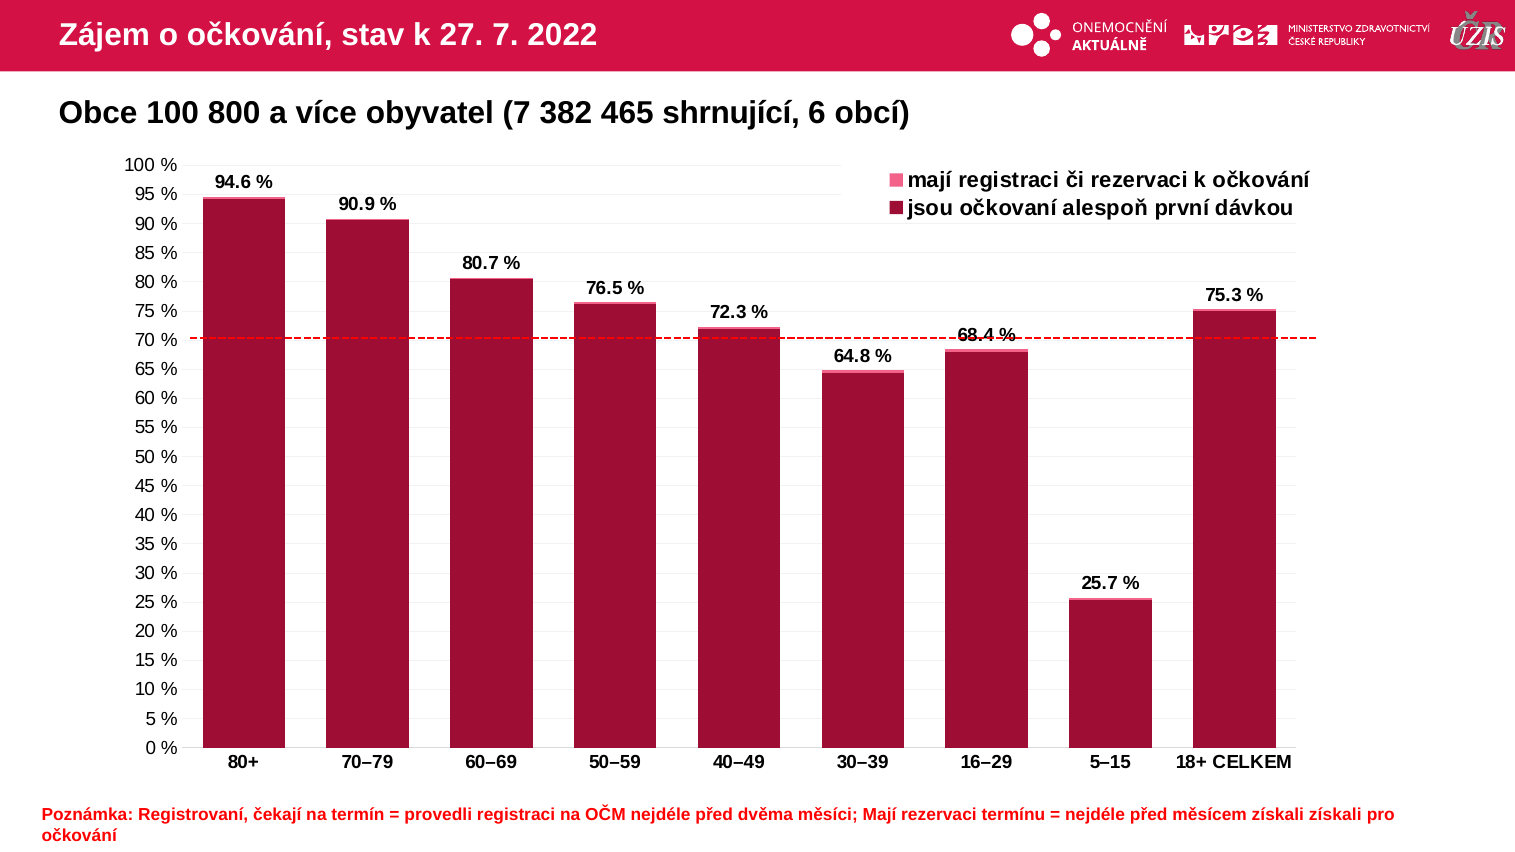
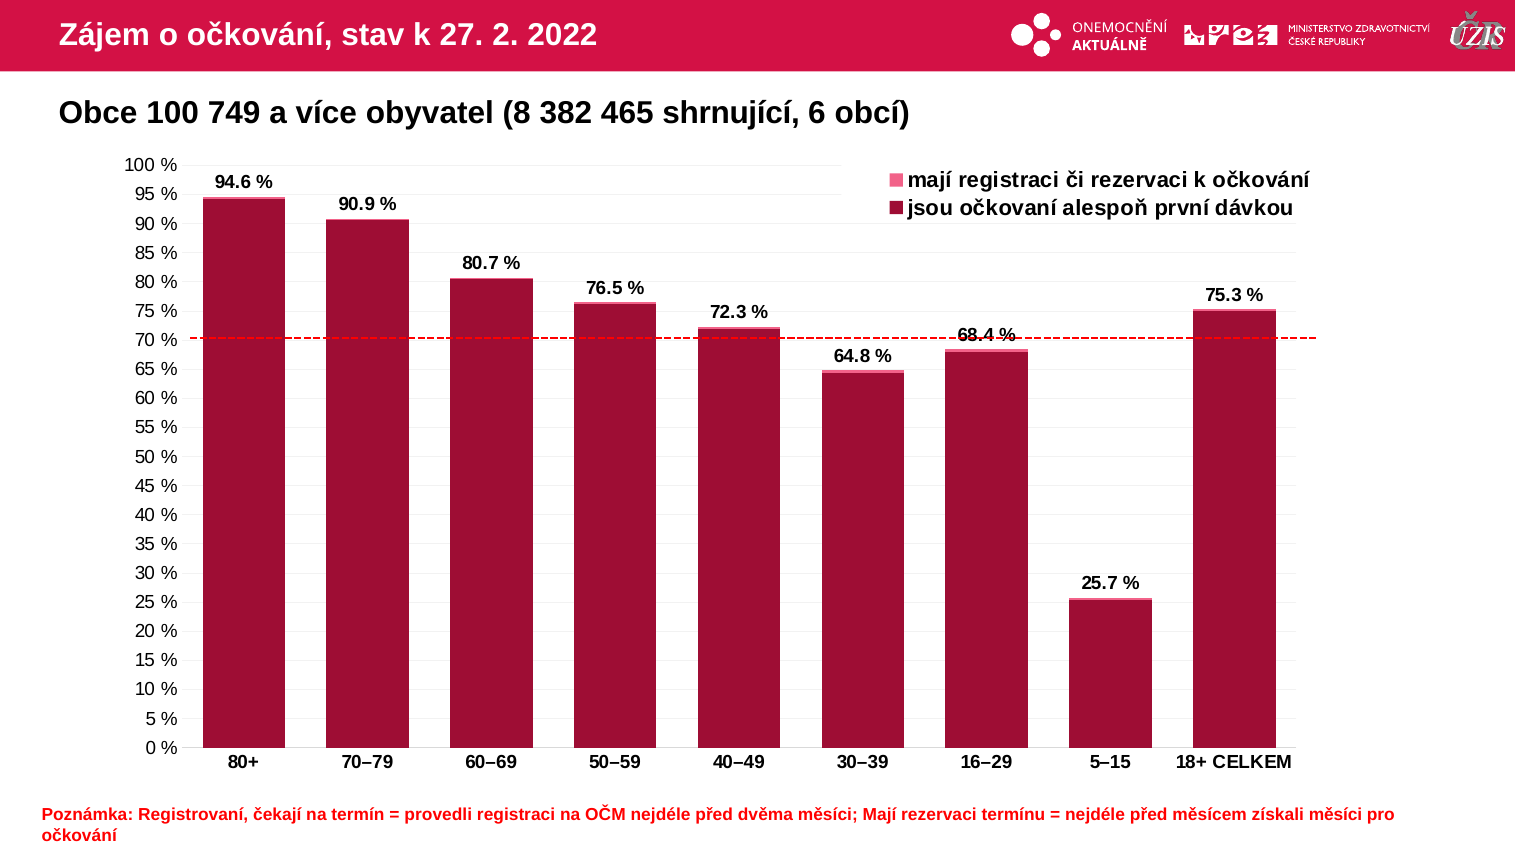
27 7: 7 -> 2
800: 800 -> 749
obyvatel 7: 7 -> 8
získali získali: získali -> měsíci
